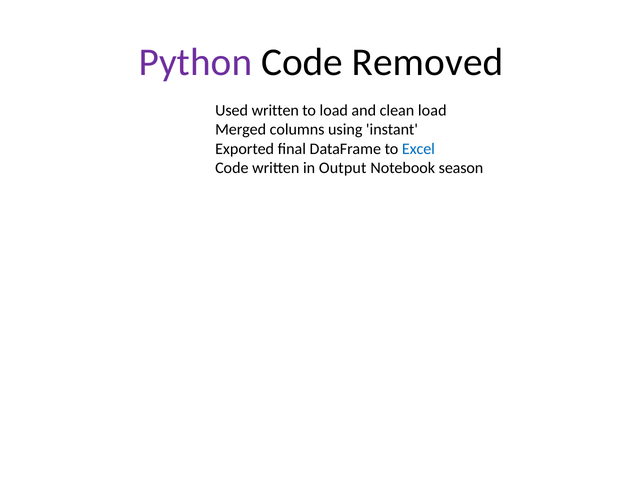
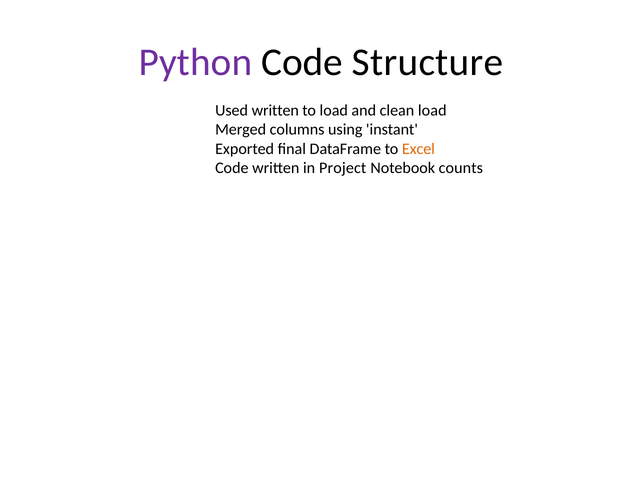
Removed: Removed -> Structure
Excel colour: blue -> orange
Output: Output -> Project
season: season -> counts
